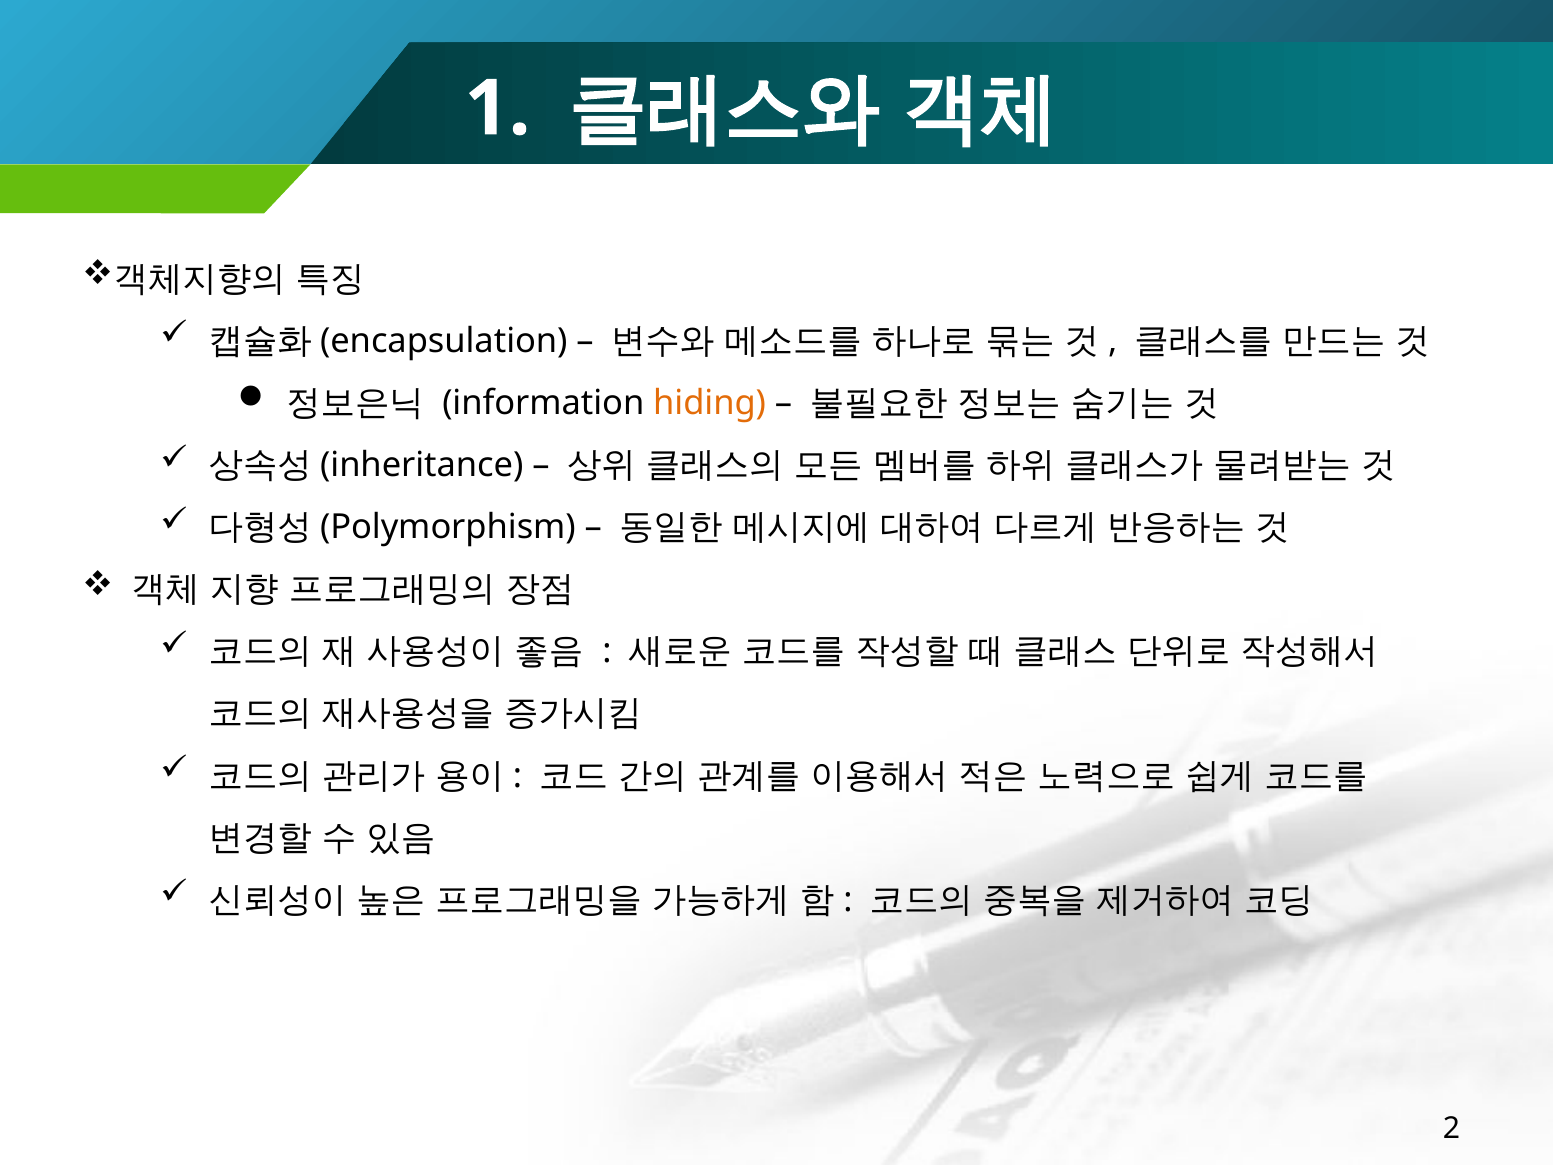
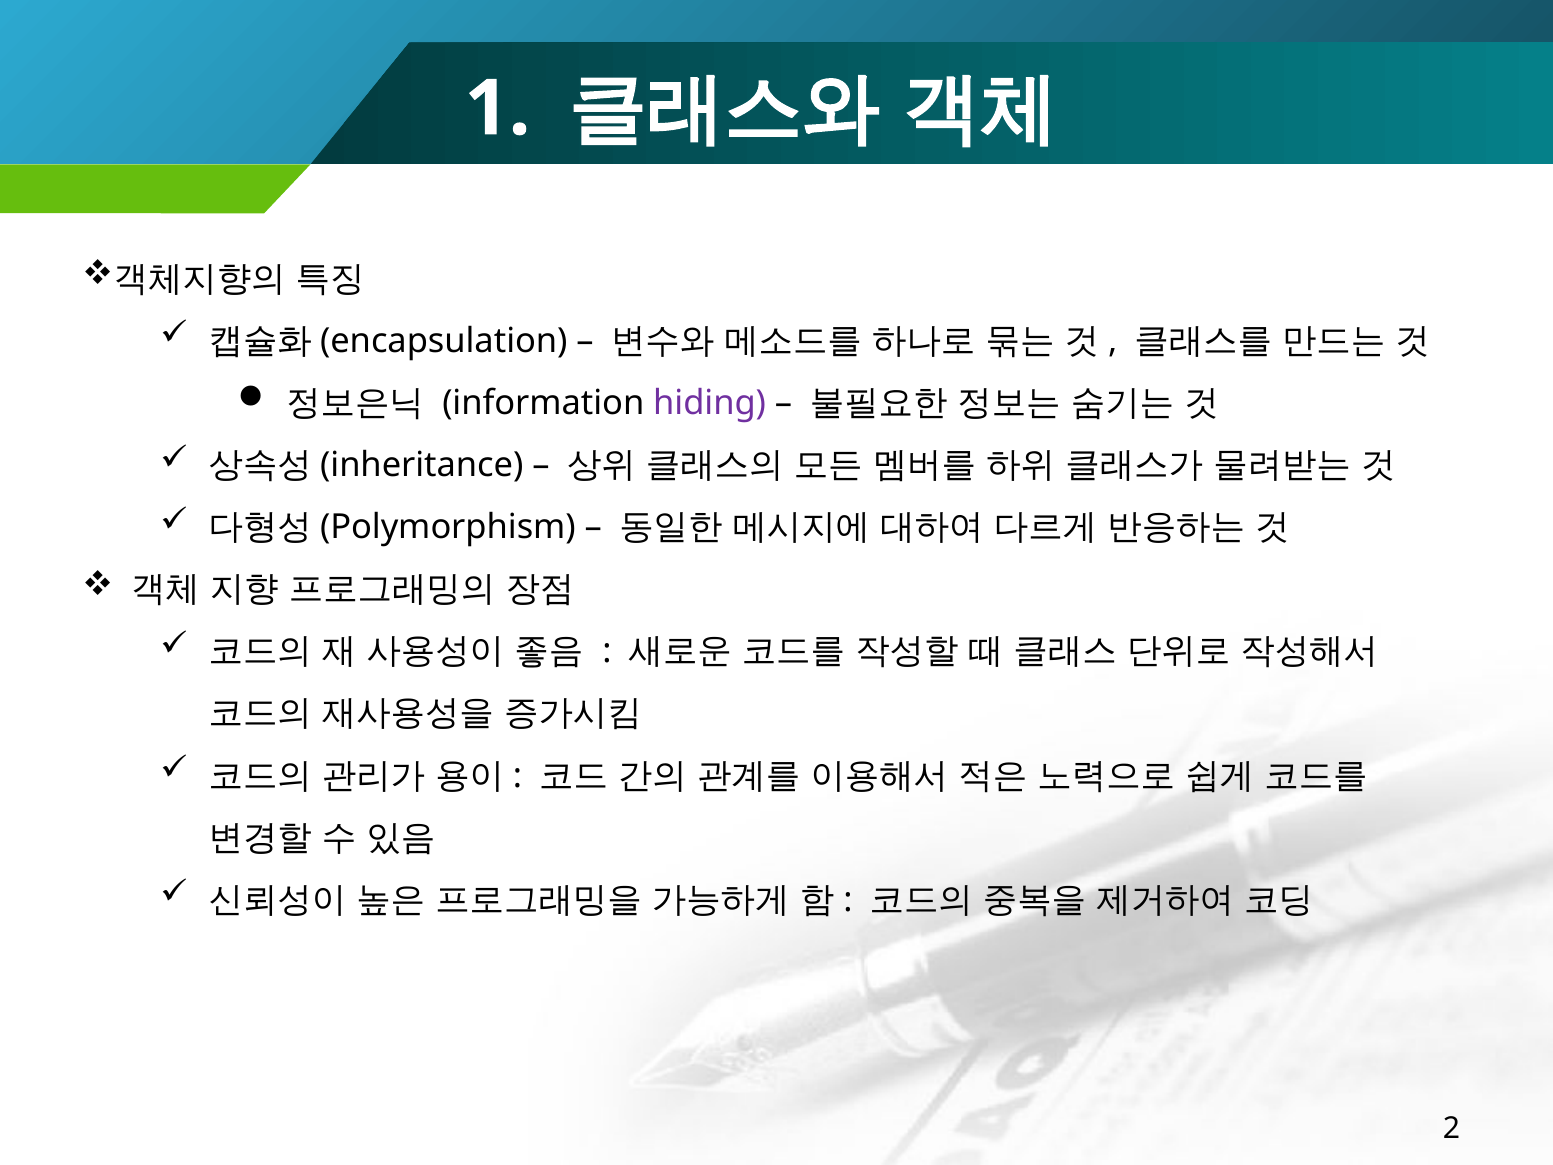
hiding colour: orange -> purple
